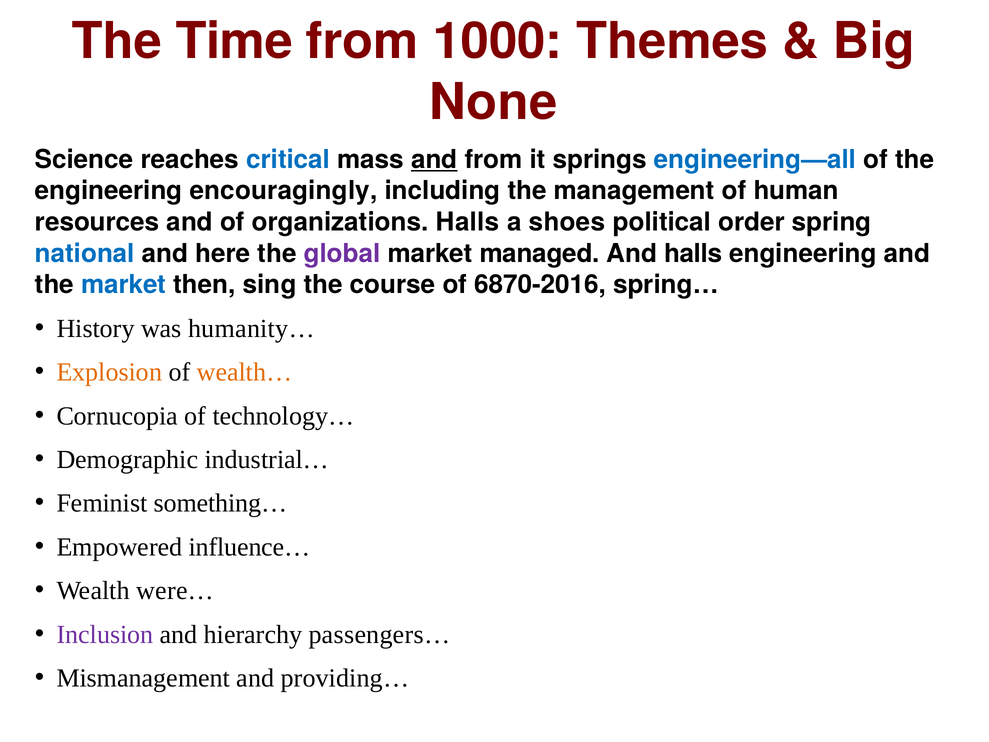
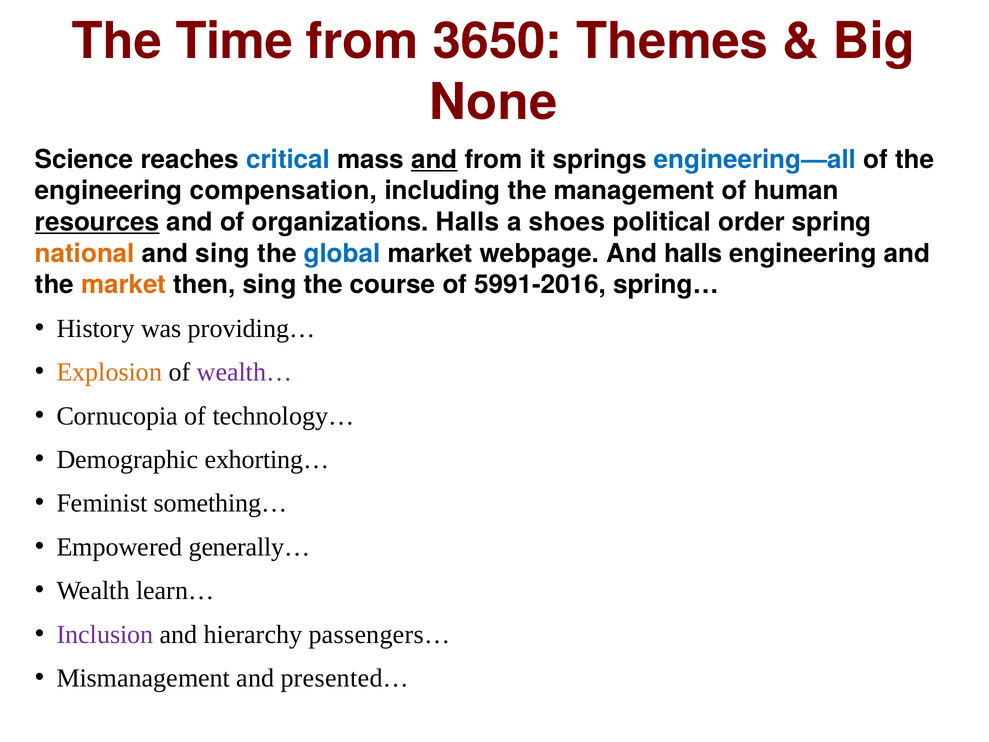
1000: 1000 -> 3650
encouragingly: encouragingly -> compensation
resources underline: none -> present
national colour: blue -> orange
and here: here -> sing
global colour: purple -> blue
managed: managed -> webpage
market at (124, 285) colour: blue -> orange
6870-2016: 6870-2016 -> 5991-2016
humanity…: humanity… -> providing…
wealth… colour: orange -> purple
industrial…: industrial… -> exhorting…
influence…: influence… -> generally…
were…: were… -> learn…
providing…: providing… -> presented…
